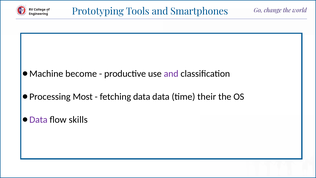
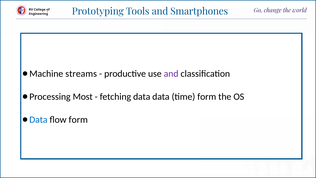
become: become -> streams
time their: their -> form
Data at (38, 120) colour: purple -> blue
flow skills: skills -> form
